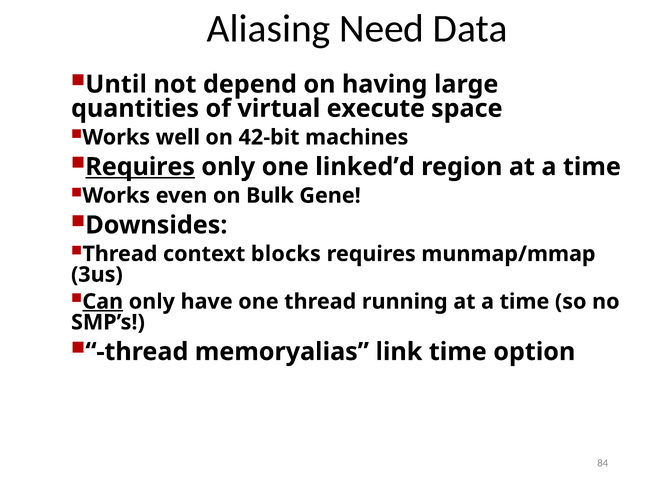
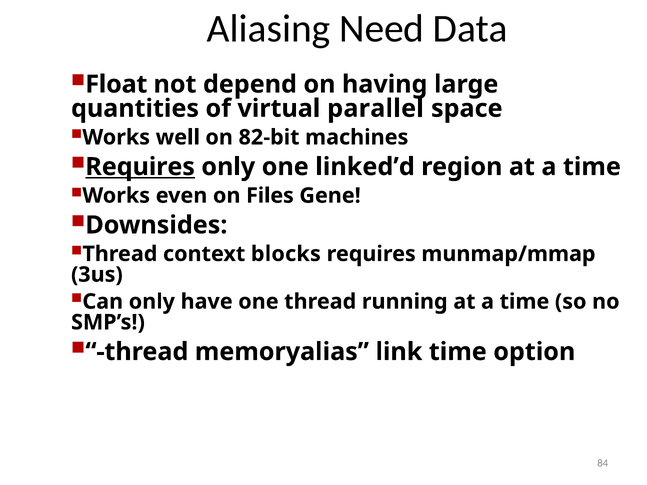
Until: Until -> Float
execute: execute -> parallel
42-bit: 42-bit -> 82-bit
Bulk: Bulk -> Files
Can underline: present -> none
